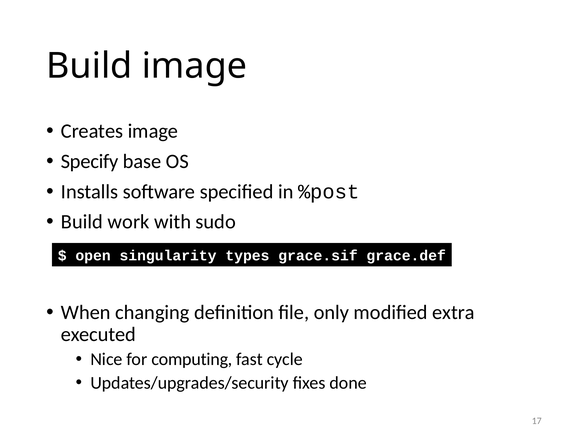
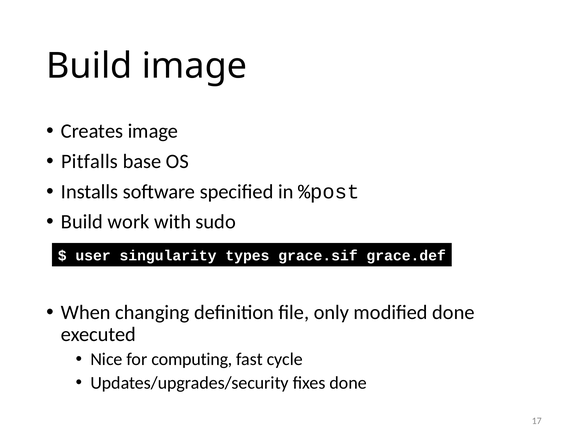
Specify: Specify -> Pitfalls
open: open -> user
modified extra: extra -> done
